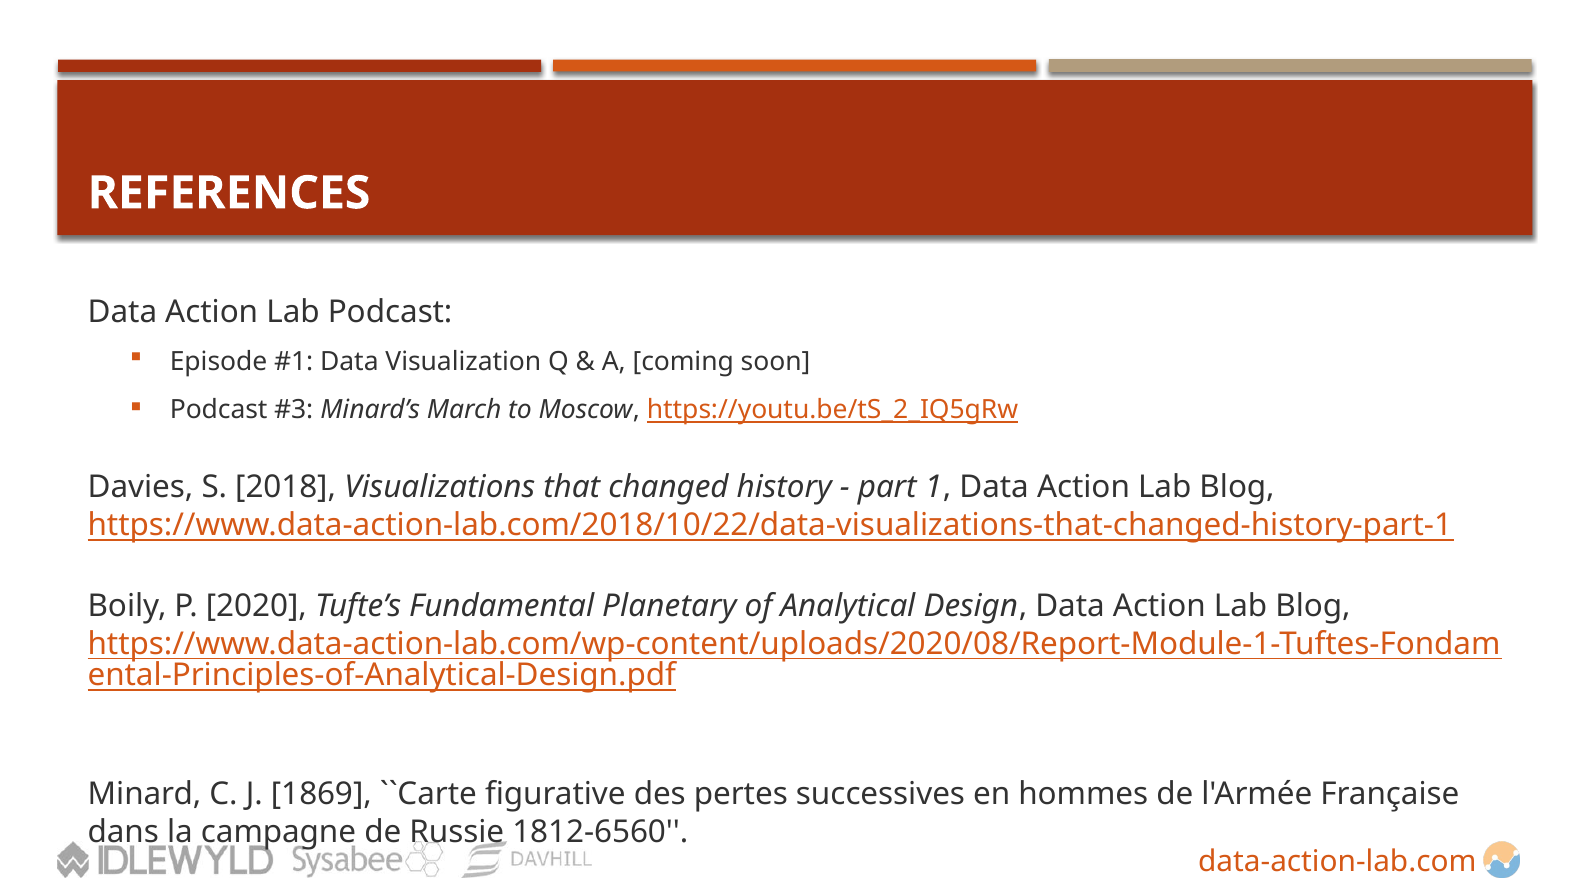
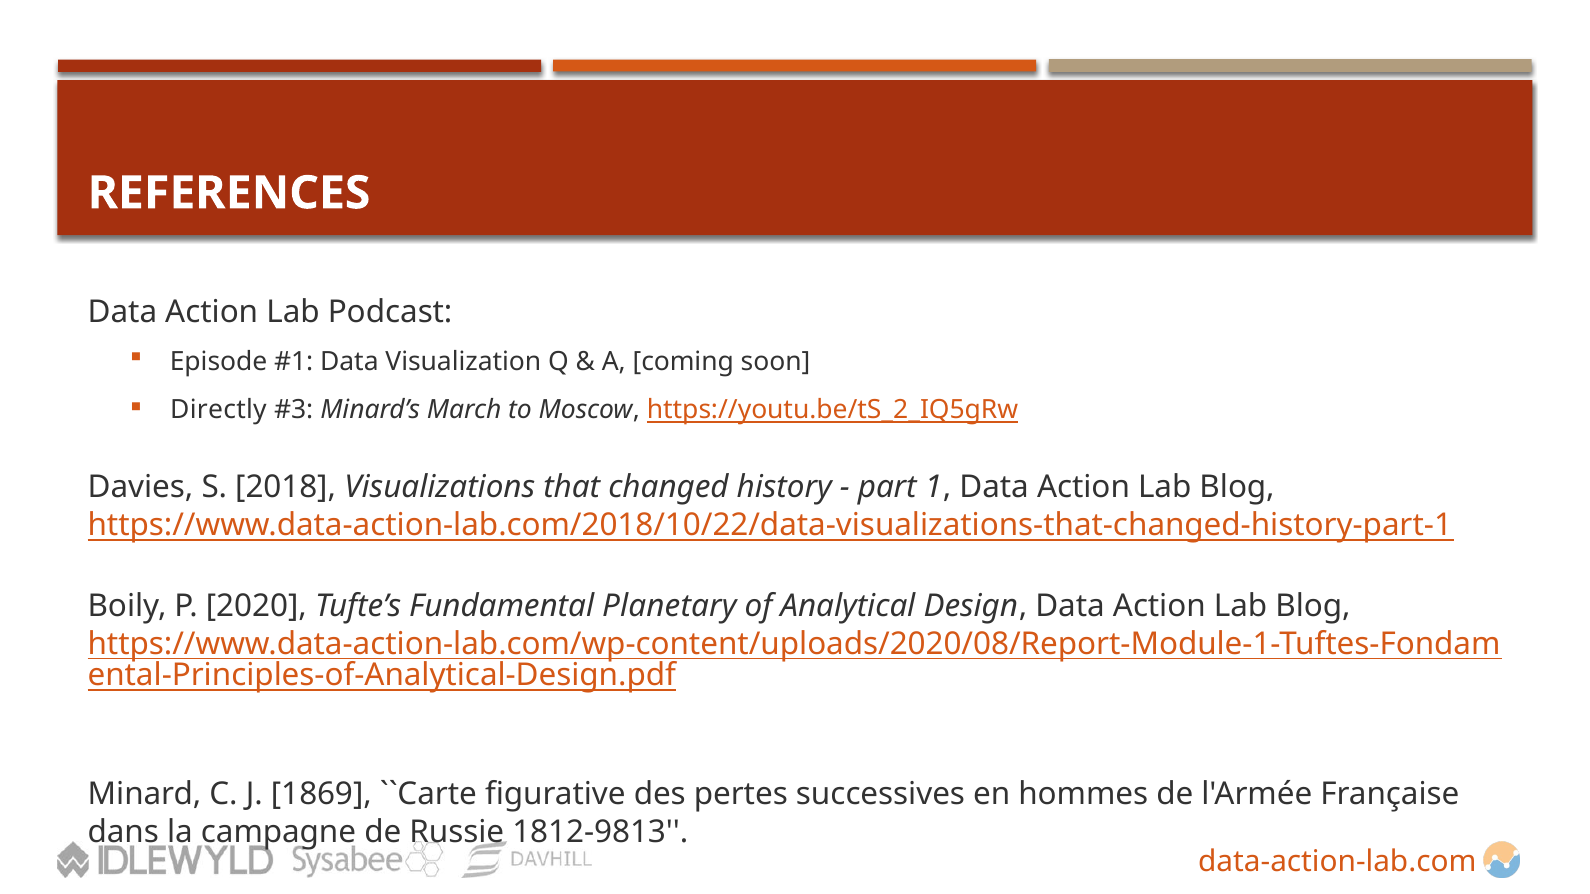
Podcast at (219, 410): Podcast -> Directly
1812-6560: 1812-6560 -> 1812-9813
